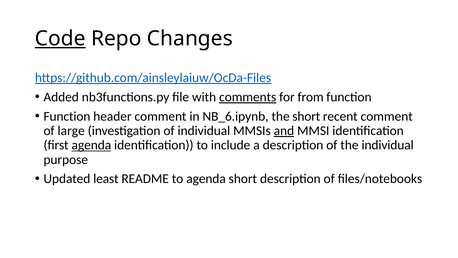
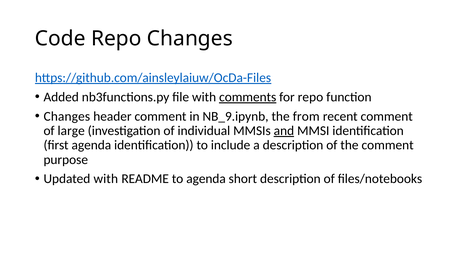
Code underline: present -> none
for from: from -> repo
Function at (67, 116): Function -> Changes
NB_6.ipynb: NB_6.ipynb -> NB_9.ipynb
the short: short -> from
agenda at (91, 145) underline: present -> none
the individual: individual -> comment
Updated least: least -> with
